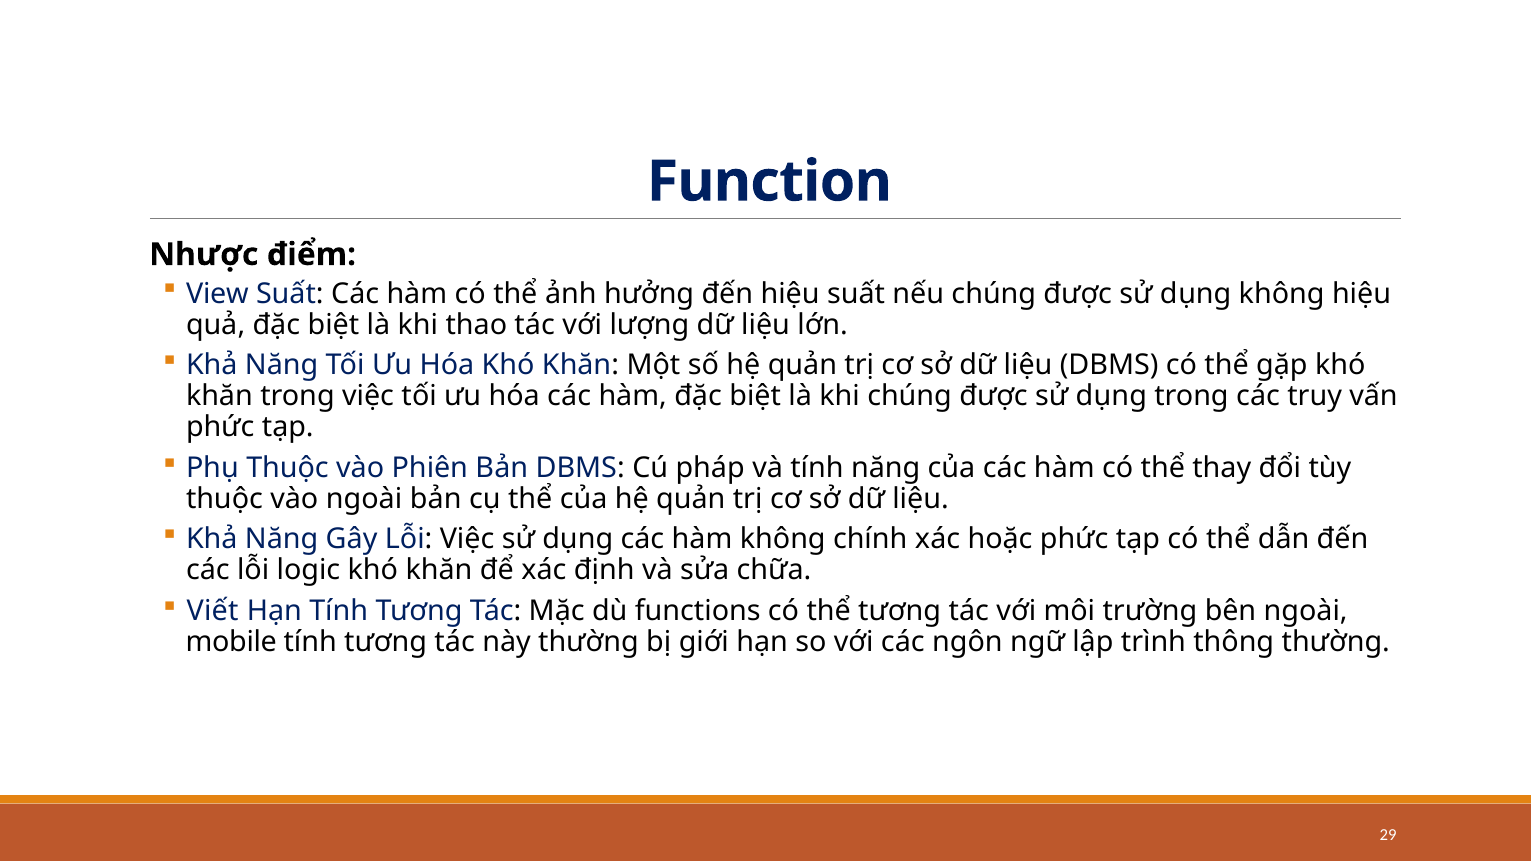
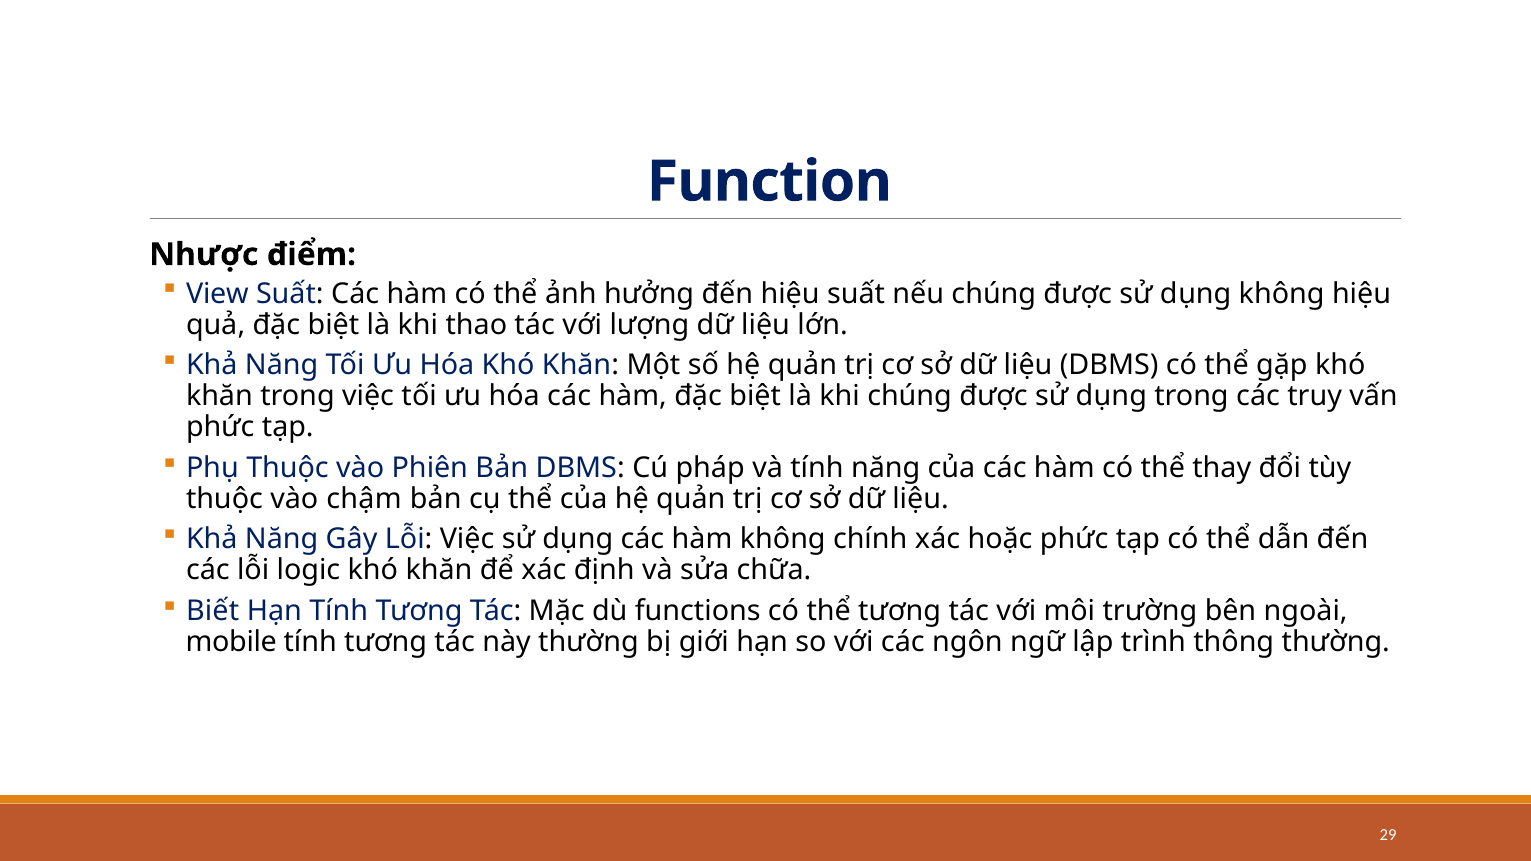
vào ngoài: ngoài -> chậm
Viết: Viết -> Biết
